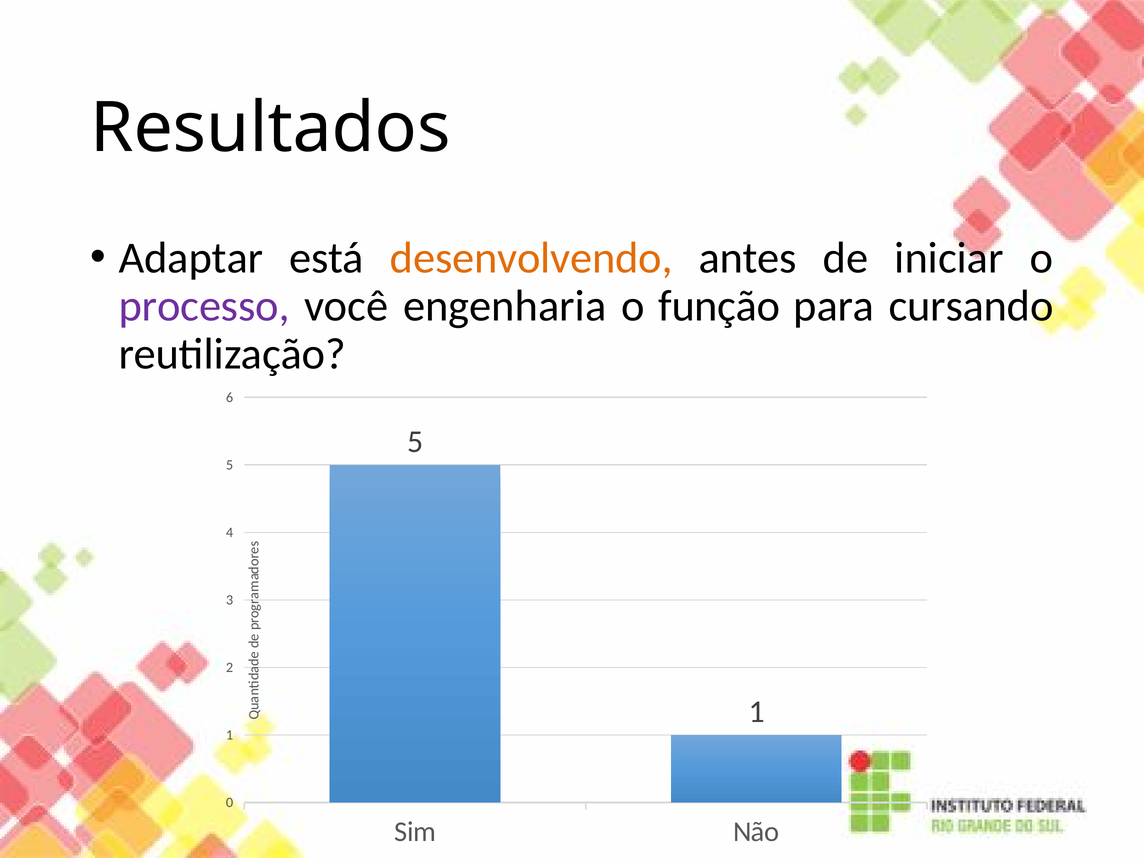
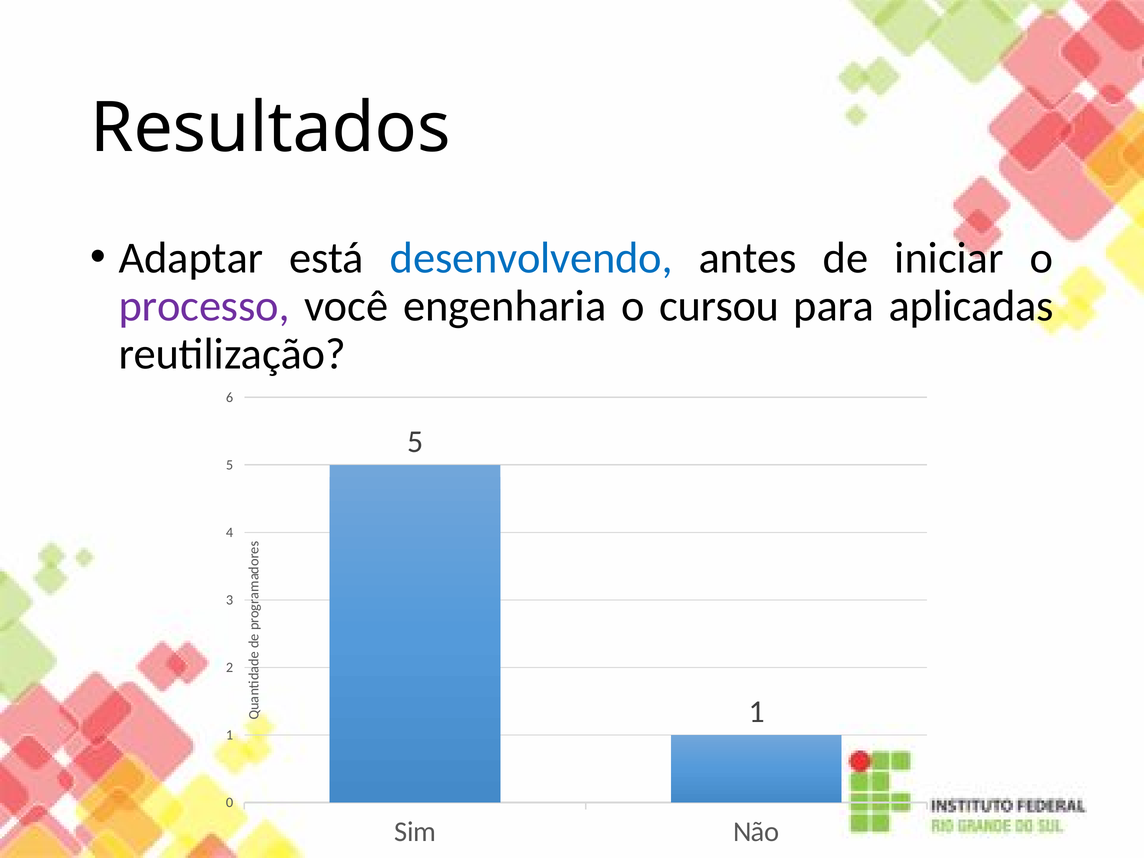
desenvolvendo colour: orange -> blue
função: função -> cursou
cursando: cursando -> aplicadas
